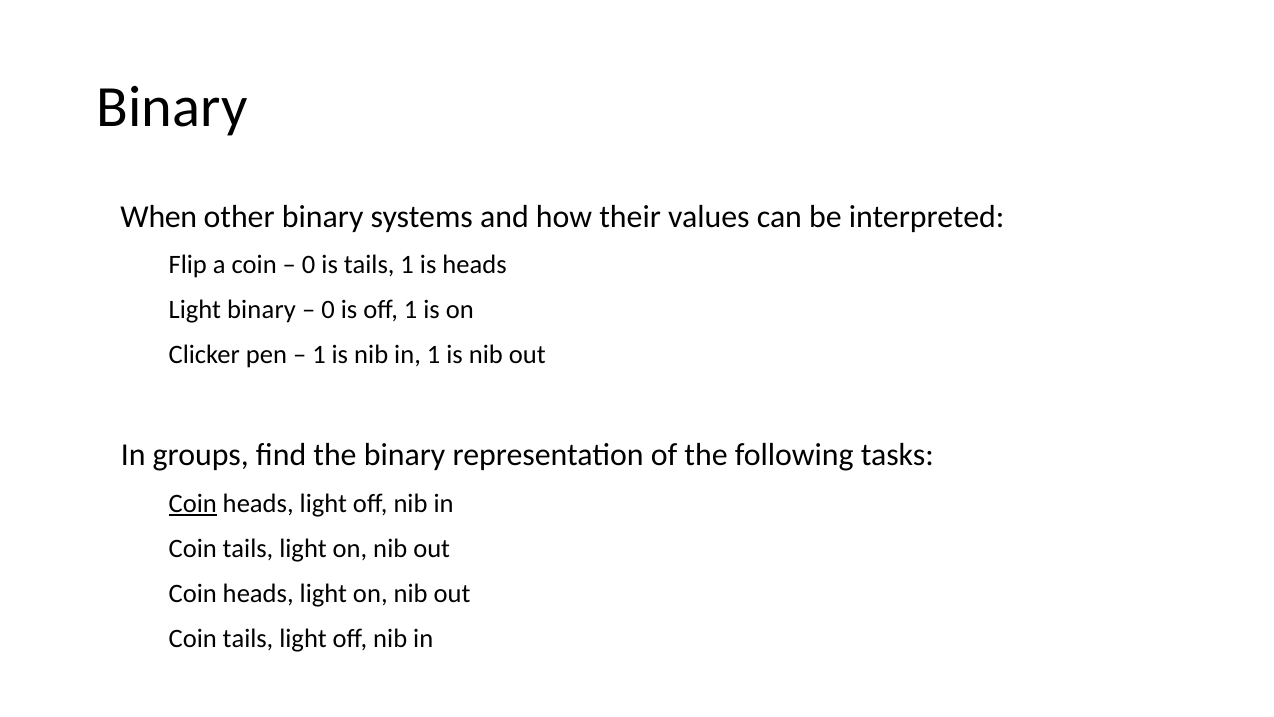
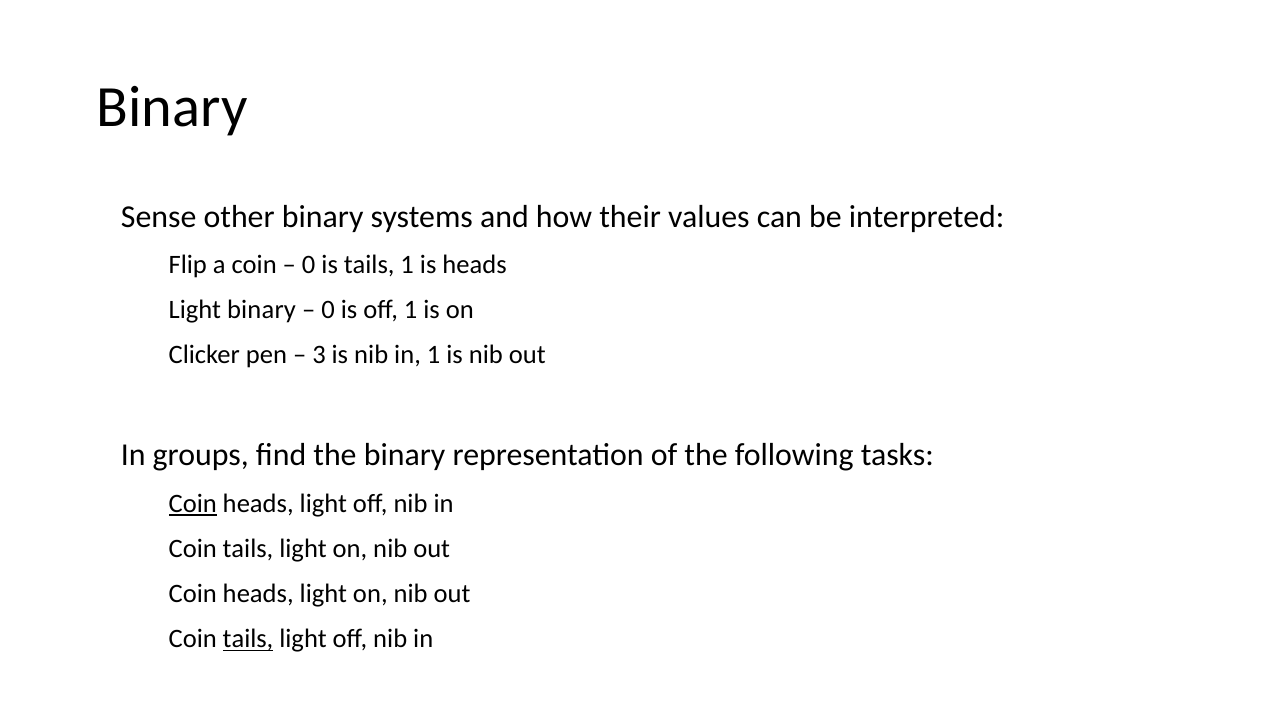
When: When -> Sense
1 at (319, 355): 1 -> 3
tails at (248, 639) underline: none -> present
